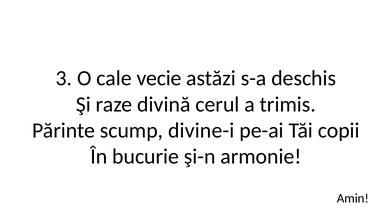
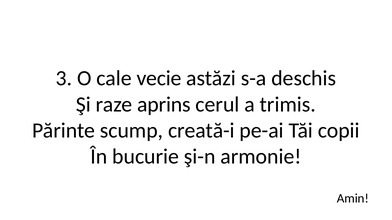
divină: divină -> aprins
divine-i: divine-i -> creată-i
